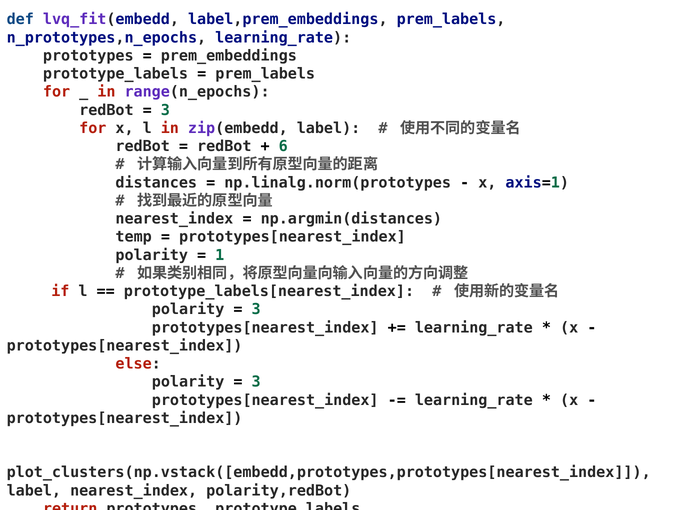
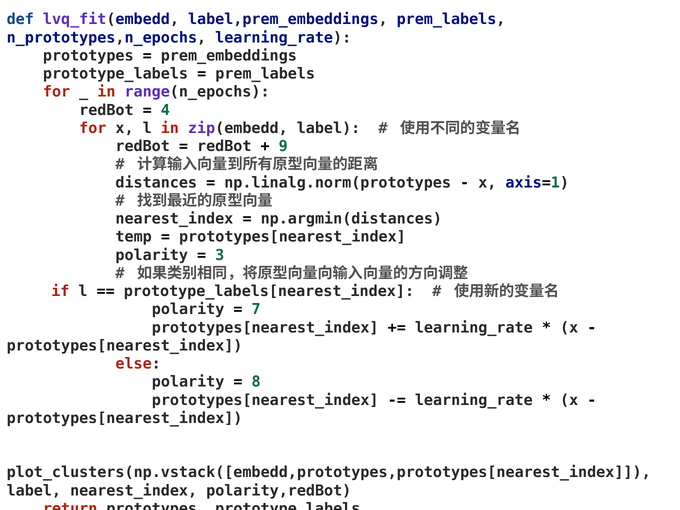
3 at (165, 110): 3 -> 4
6: 6 -> 9
1: 1 -> 3
3 at (256, 309): 3 -> 7
3 at (256, 382): 3 -> 8
